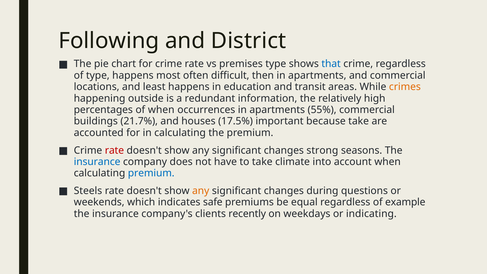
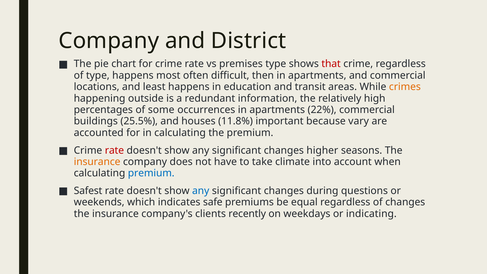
Following at (109, 41): Following -> Company
that colour: blue -> red
of when: when -> some
55%: 55% -> 22%
21.7%: 21.7% -> 25.5%
17.5%: 17.5% -> 11.8%
because take: take -> vary
strong: strong -> higher
insurance at (97, 162) colour: blue -> orange
Steels: Steels -> Safest
any at (201, 191) colour: orange -> blue
of example: example -> changes
